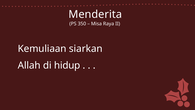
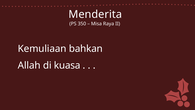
siarkan: siarkan -> bahkan
hidup: hidup -> kuasa
